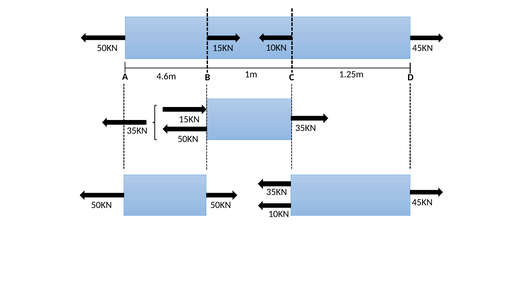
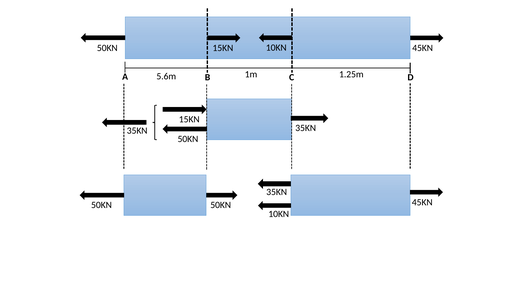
4.6m: 4.6m -> 5.6m
